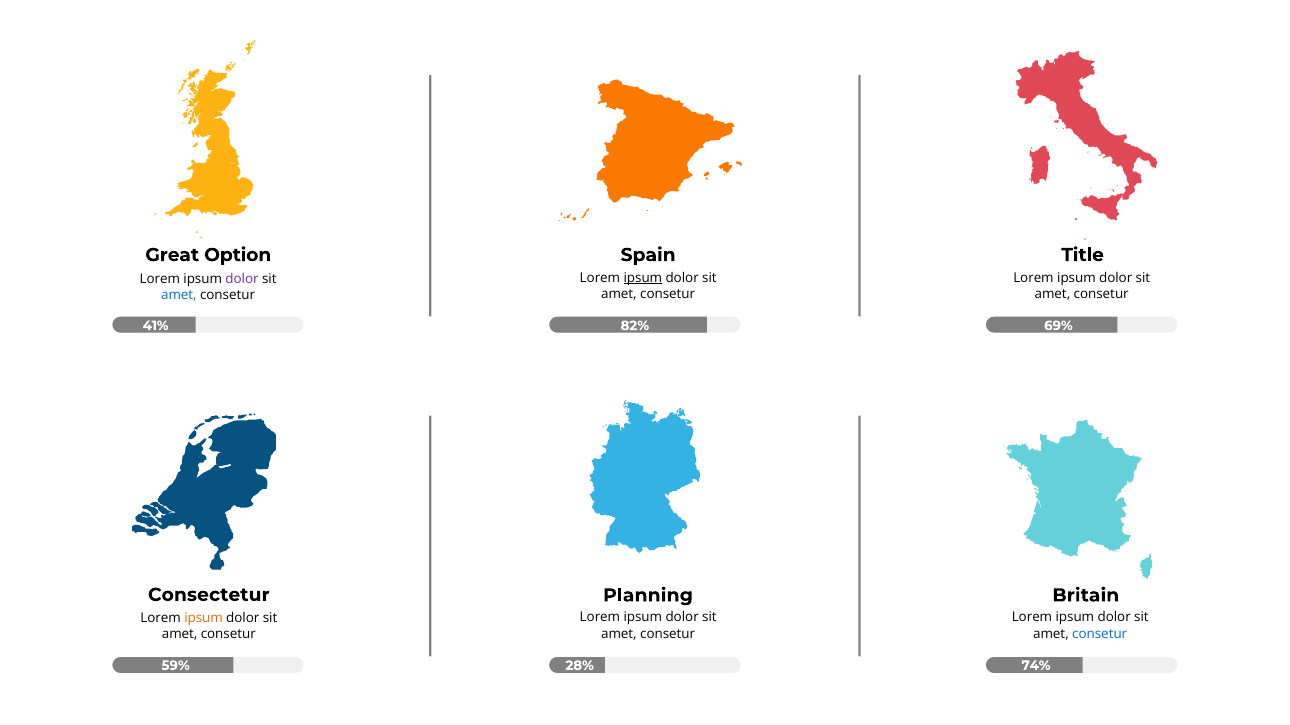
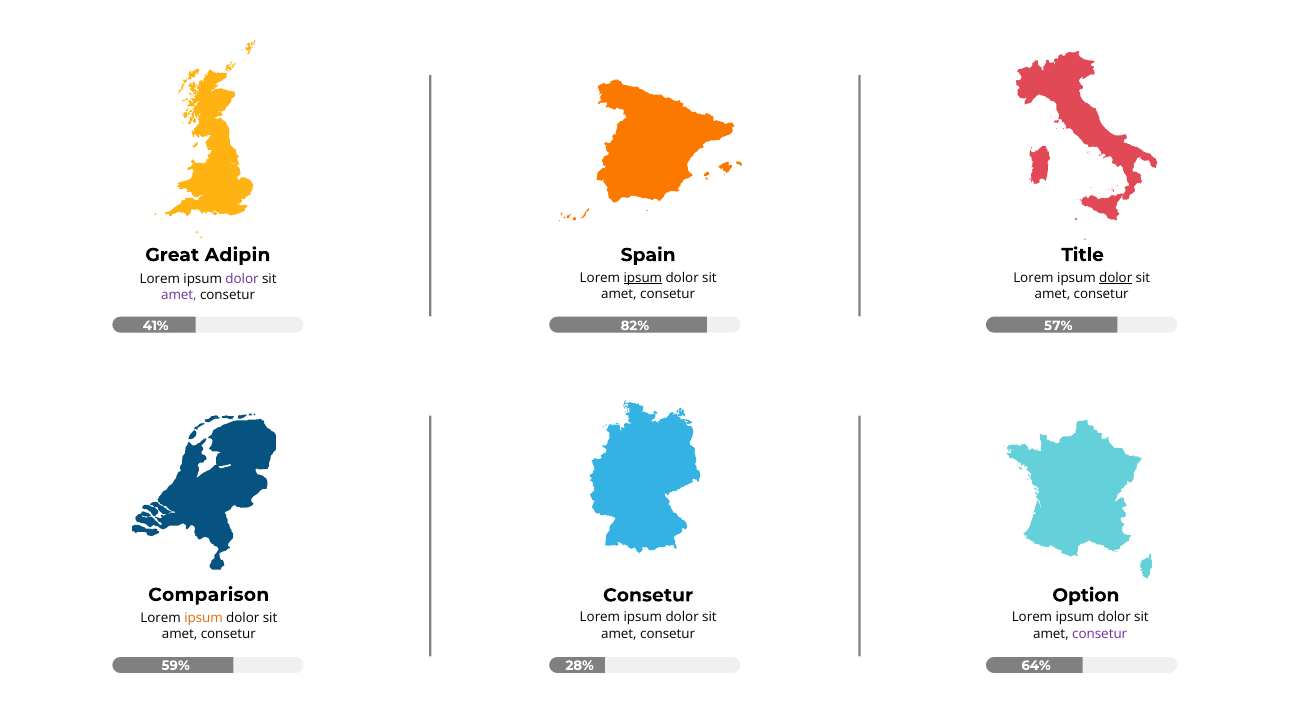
Option: Option -> Adipin
dolor at (1116, 278) underline: none -> present
amet at (179, 295) colour: blue -> purple
69%: 69% -> 57%
Consectetur: Consectetur -> Comparison
Planning at (648, 596): Planning -> Consetur
Britain: Britain -> Option
consetur at (1100, 634) colour: blue -> purple
74%: 74% -> 64%
